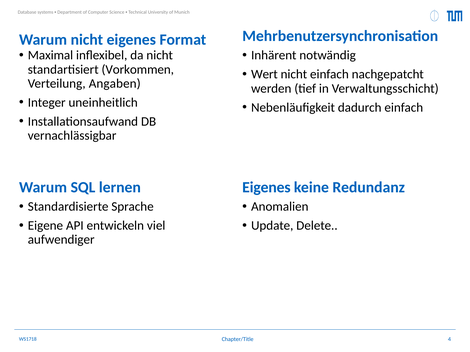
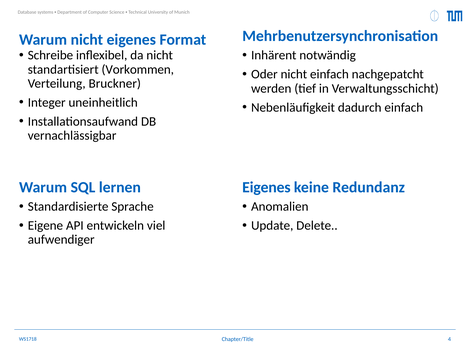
Maximal: Maximal -> Schreibe
Wert: Wert -> Oder
Angaben: Angaben -> Bruckner
